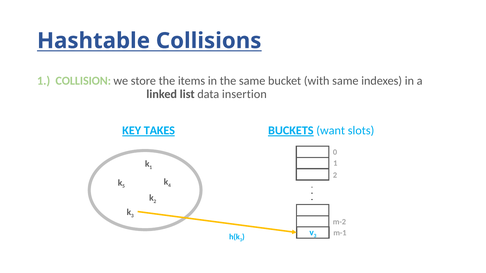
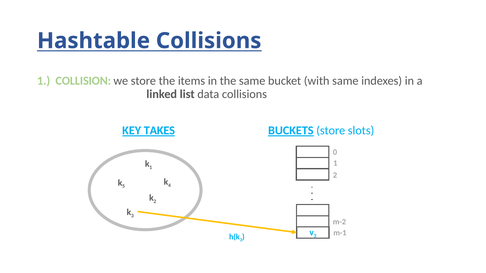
data insertion: insertion -> collisions
BUCKETS want: want -> store
